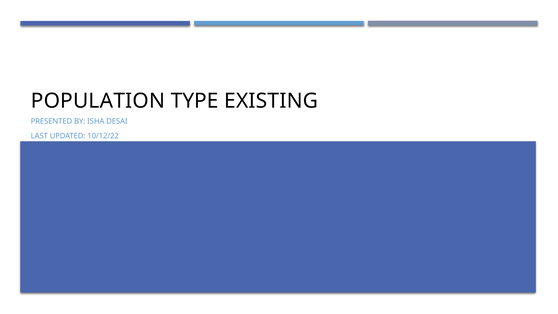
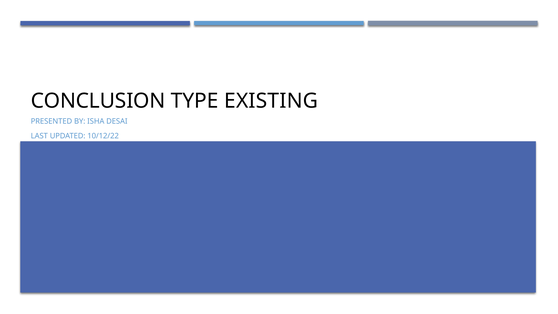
POPULATION: POPULATION -> CONCLUSION
